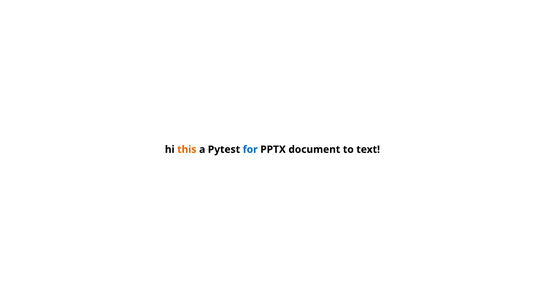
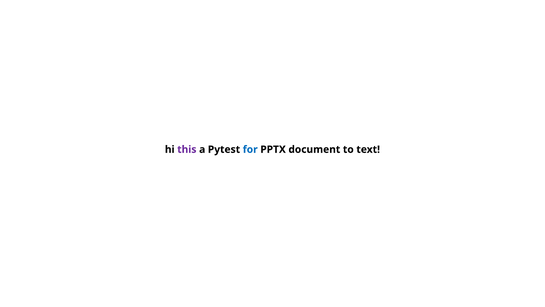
this colour: orange -> purple
